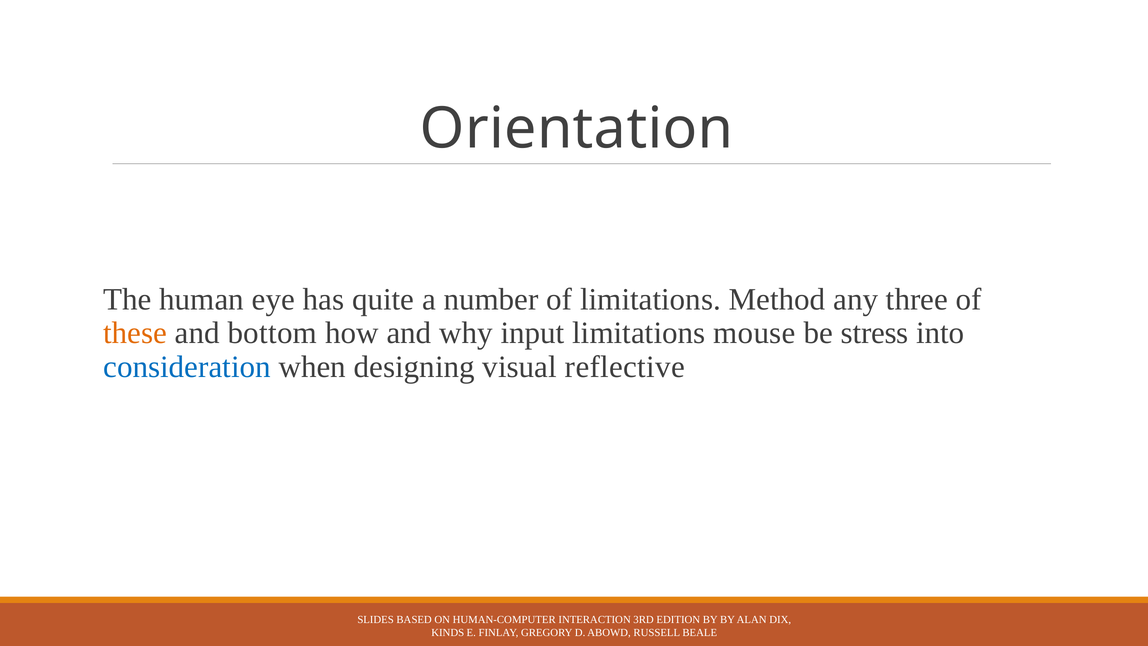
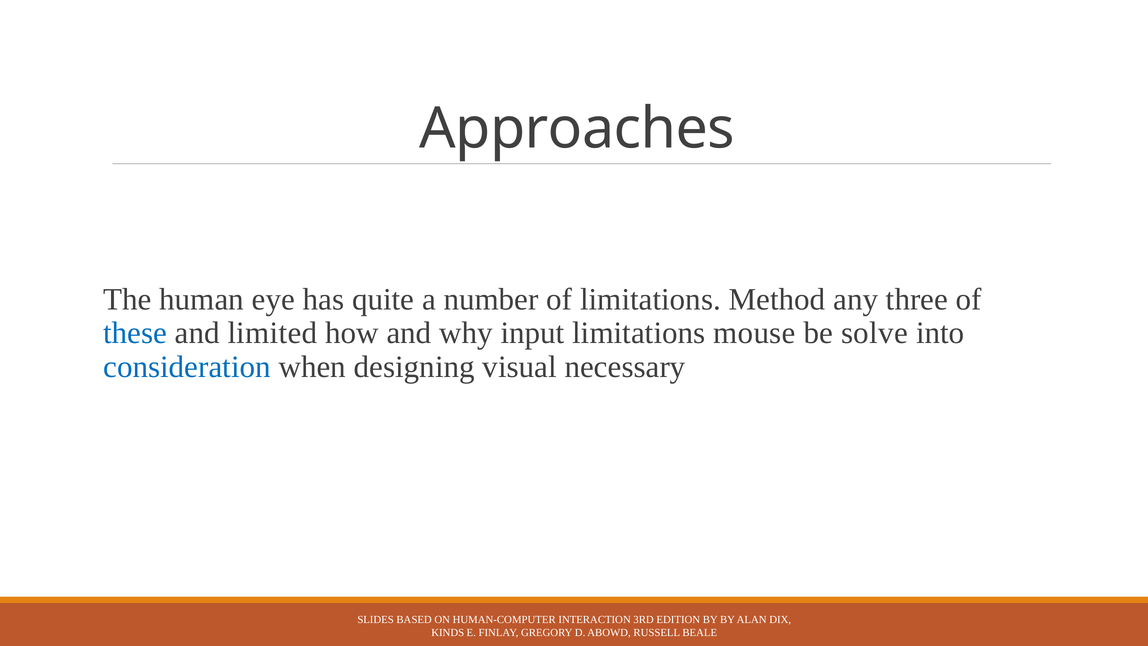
Orientation: Orientation -> Approaches
these colour: orange -> blue
bottom: bottom -> limited
stress: stress -> solve
reflective: reflective -> necessary
